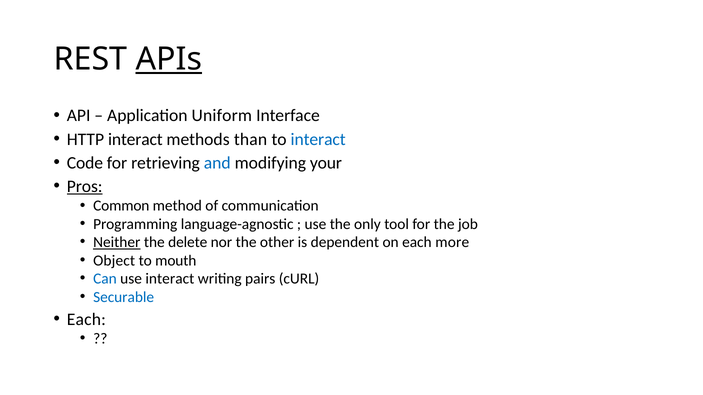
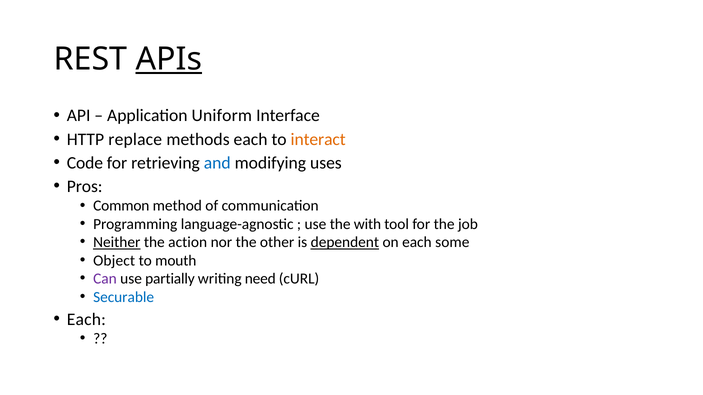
HTTP interact: interact -> replace
methods than: than -> each
interact at (318, 139) colour: blue -> orange
your: your -> uses
Pros underline: present -> none
only: only -> with
delete: delete -> action
dependent underline: none -> present
more: more -> some
Can colour: blue -> purple
use interact: interact -> partially
pairs: pairs -> need
